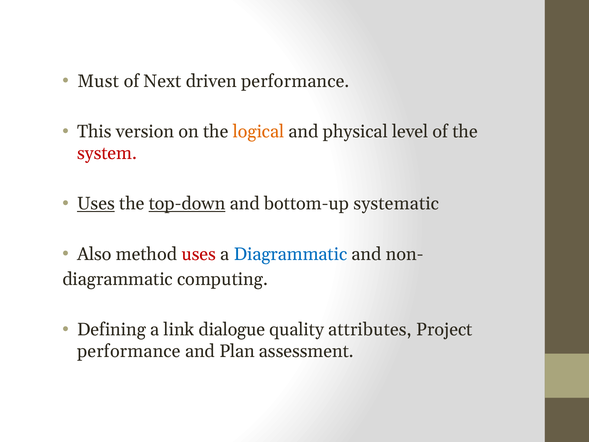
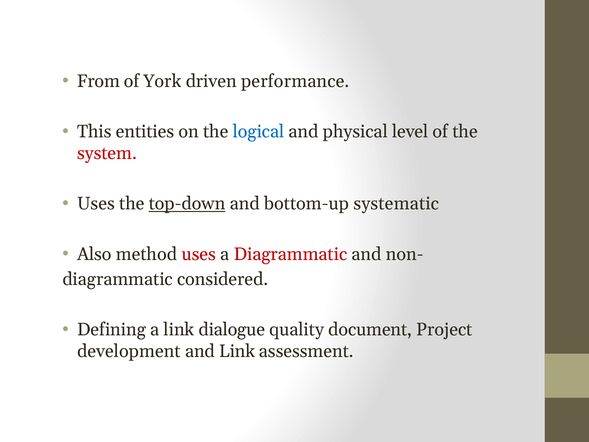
Must: Must -> From
Next: Next -> York
version: version -> entities
logical colour: orange -> blue
Uses at (96, 204) underline: present -> none
Diagrammatic at (290, 254) colour: blue -> red
computing: computing -> considered
attributes: attributes -> document
performance at (129, 351): performance -> development
and Plan: Plan -> Link
